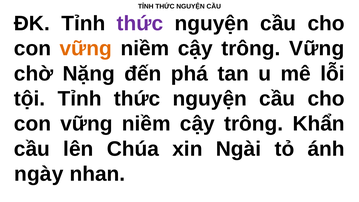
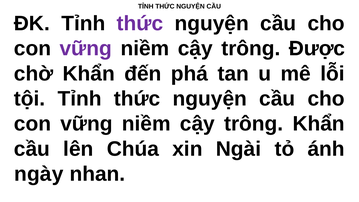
vững at (86, 49) colour: orange -> purple
trông Vững: Vững -> Được
chờ Nặng: Nặng -> Khẩn
